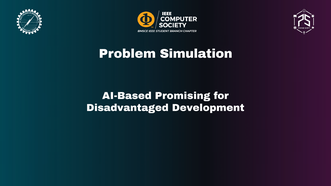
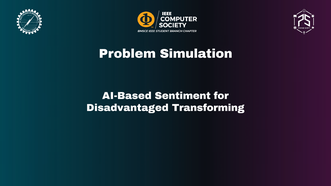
Promising: Promising -> Sentiment
Development: Development -> Transforming
